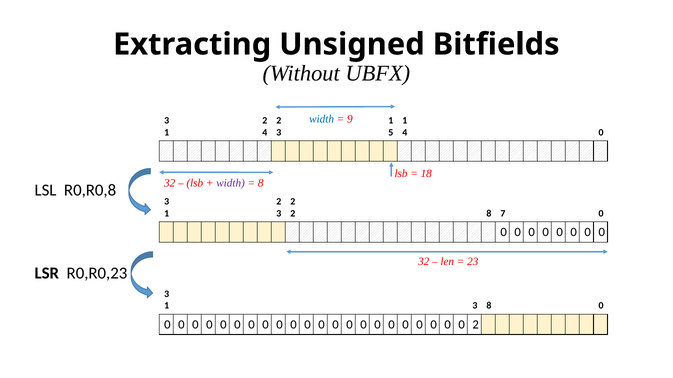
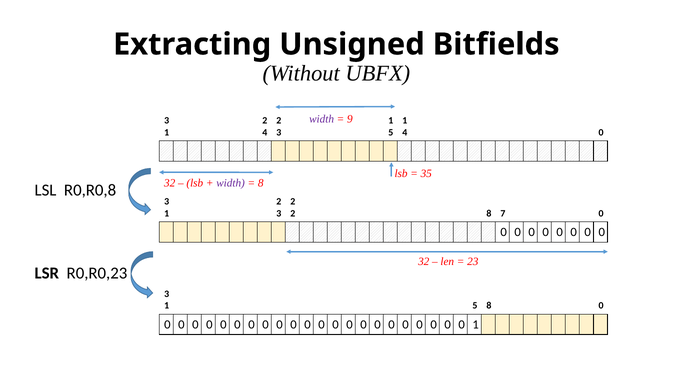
width at (322, 119) colour: blue -> purple
18: 18 -> 35
3 at (475, 306): 3 -> 5
0 2: 2 -> 1
